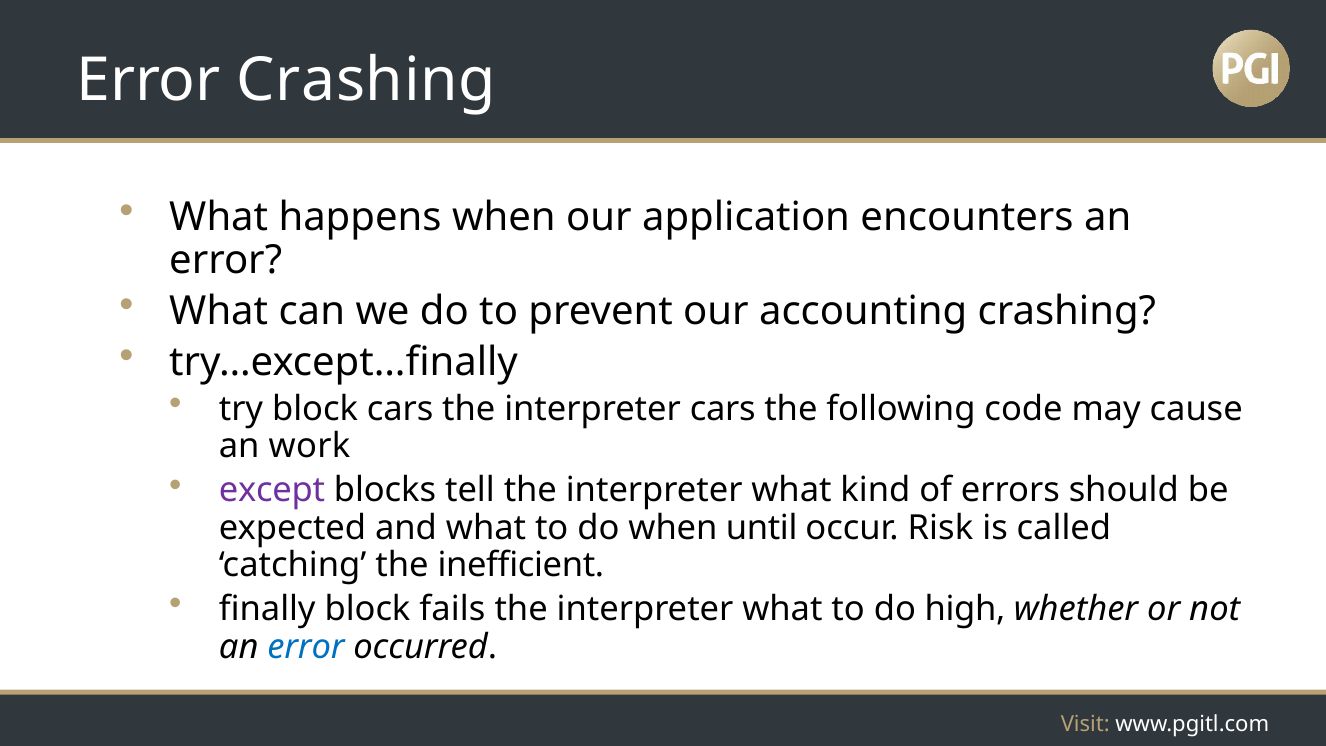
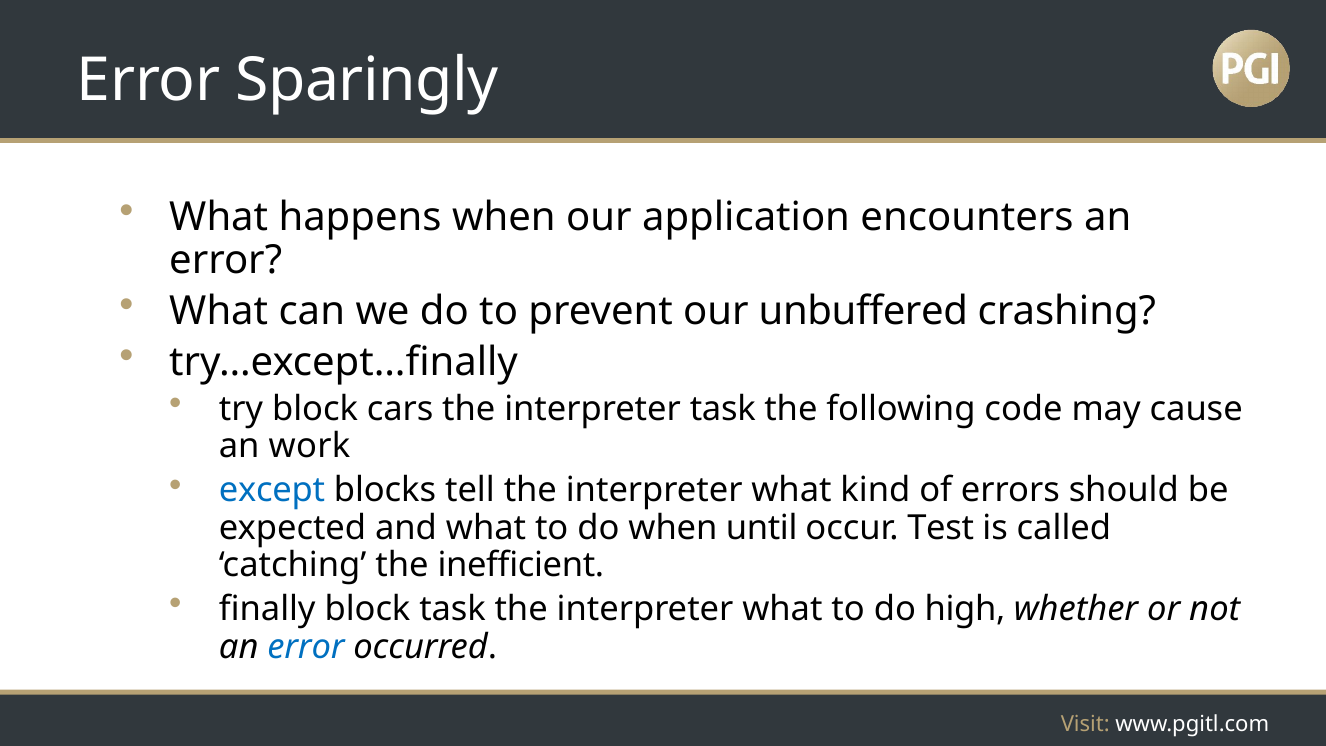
Error Crashing: Crashing -> Sparingly
accounting: accounting -> unbuffered
interpreter cars: cars -> task
except colour: purple -> blue
Risk: Risk -> Test
block fails: fails -> task
